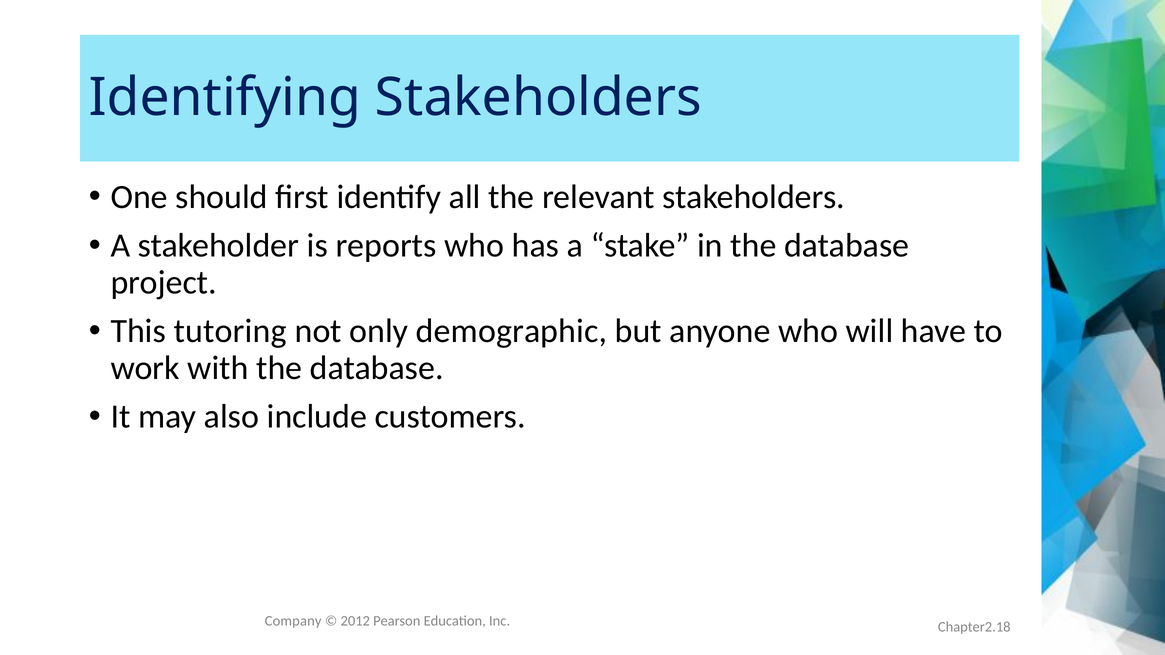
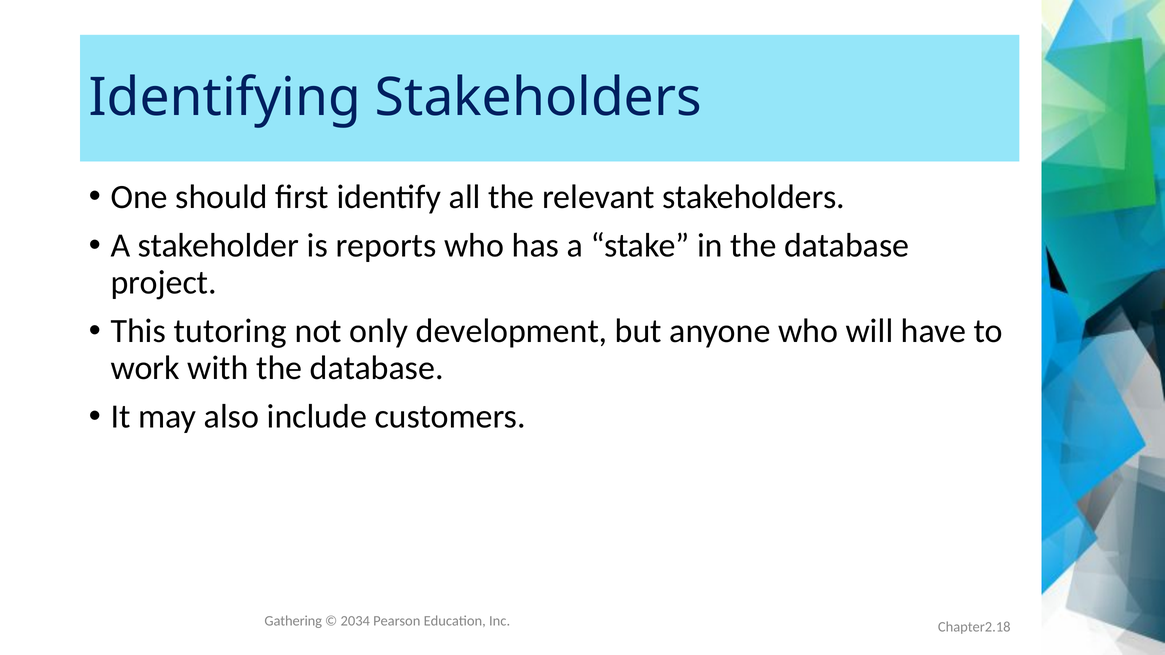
demographic: demographic -> development
Company: Company -> Gathering
2012: 2012 -> 2034
